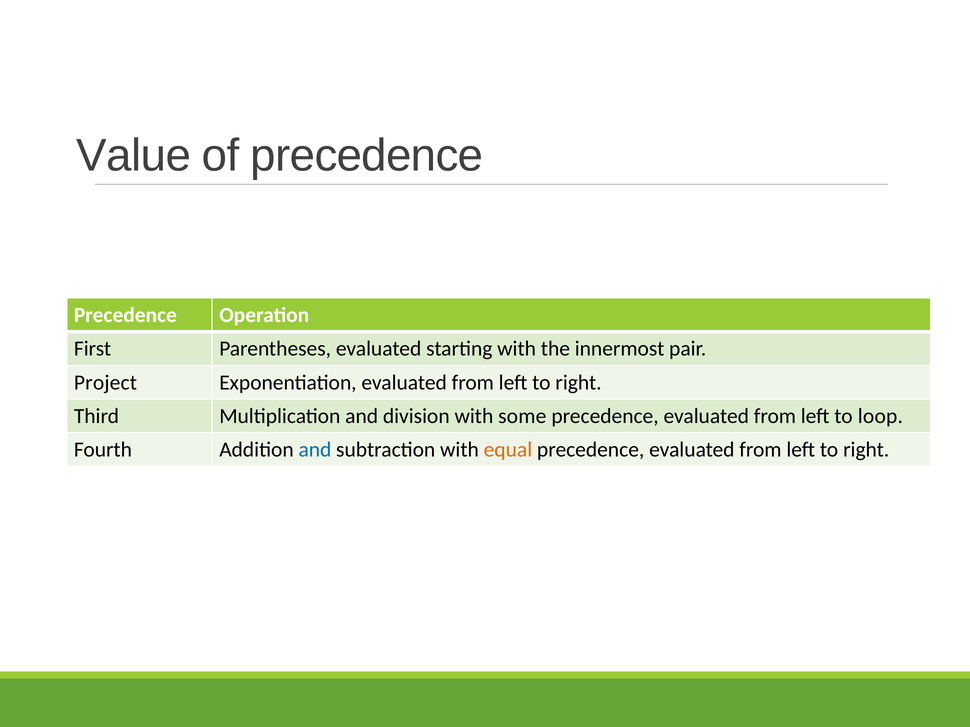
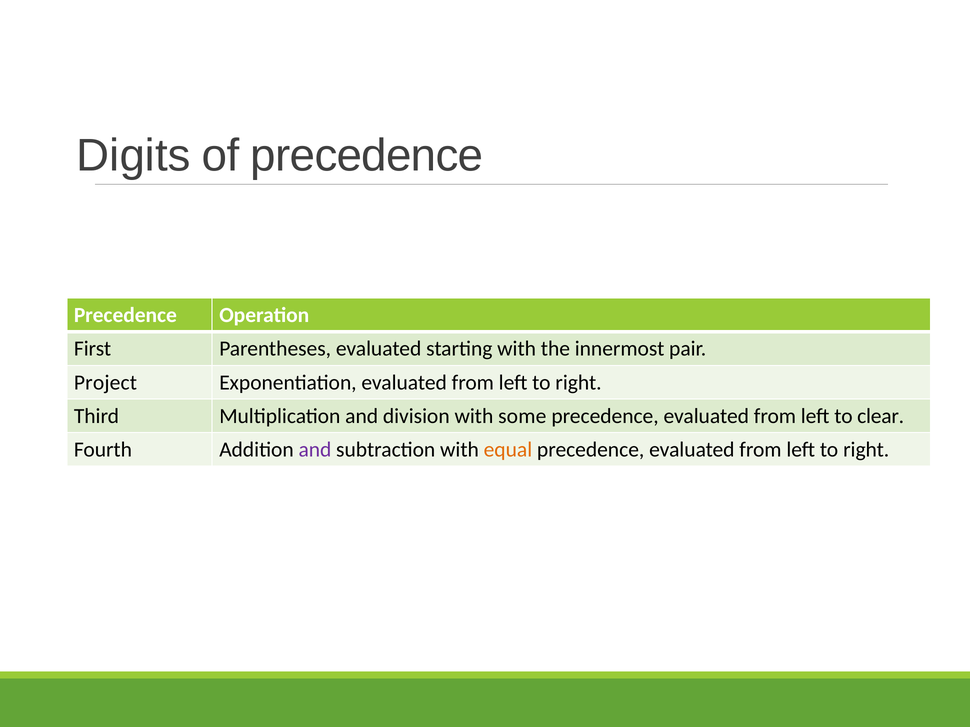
Value: Value -> Digits
loop: loop -> clear
and at (315, 450) colour: blue -> purple
